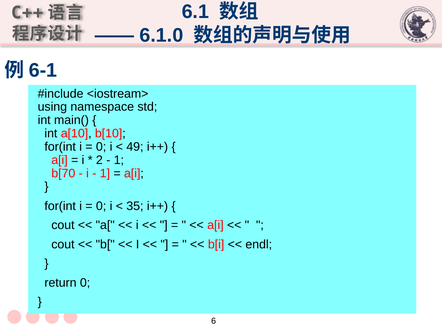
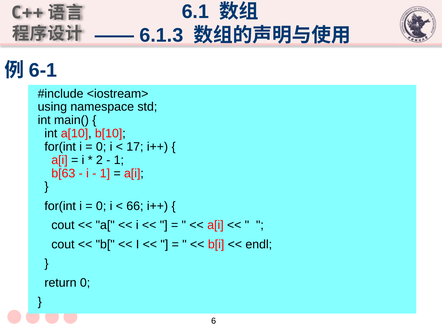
6.1.0: 6.1.0 -> 6.1.3
49: 49 -> 17
b[70: b[70 -> b[63
35: 35 -> 66
